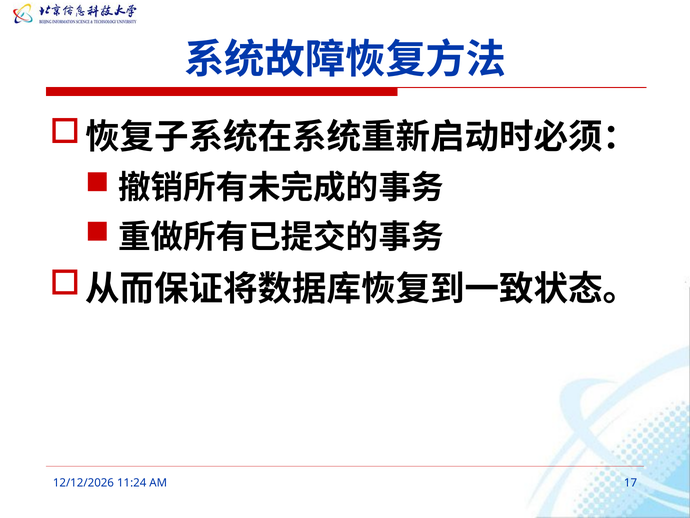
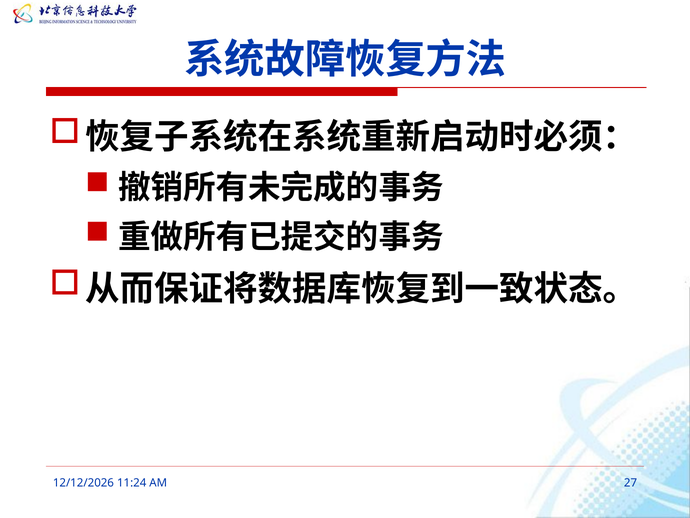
17: 17 -> 27
